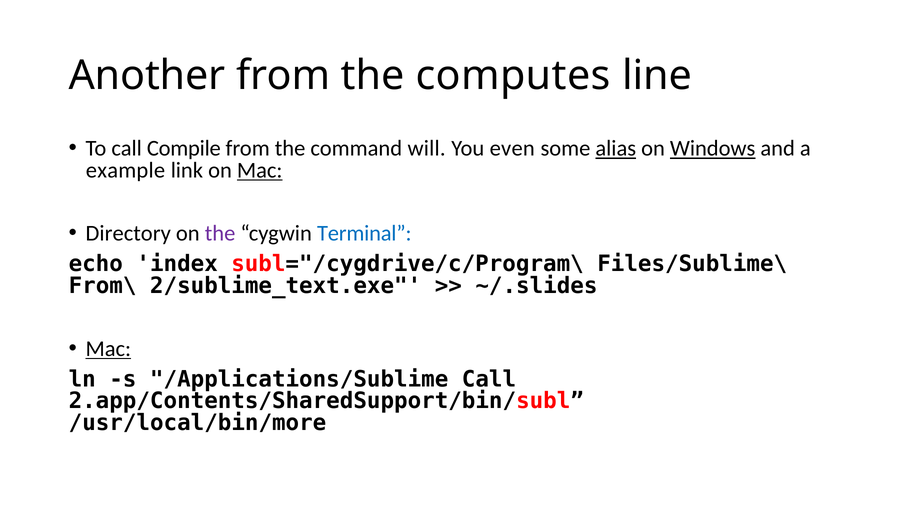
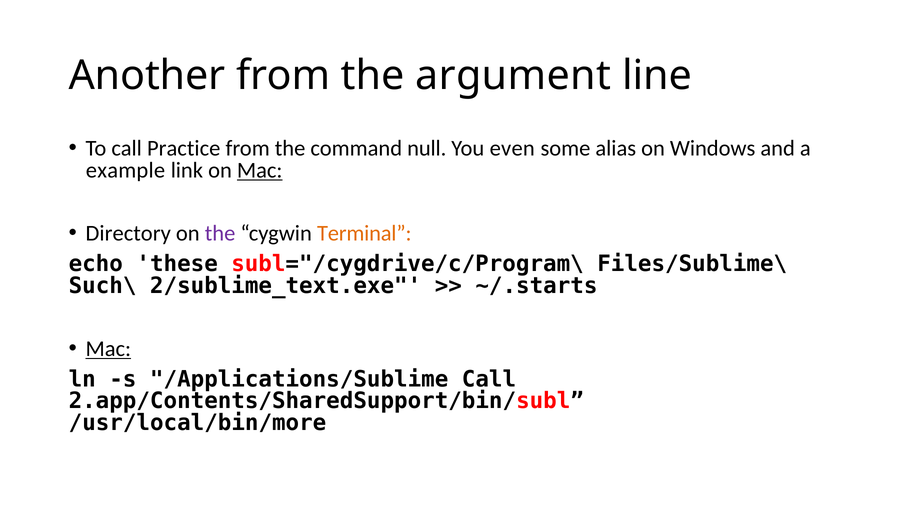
computes: computes -> argument
Compile: Compile -> Practice
will: will -> null
alias underline: present -> none
Windows underline: present -> none
Terminal colour: blue -> orange
index: index -> these
From\: From\ -> Such\
~/.slides: ~/.slides -> ~/.starts
